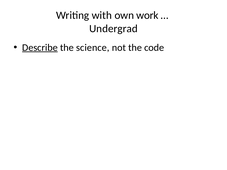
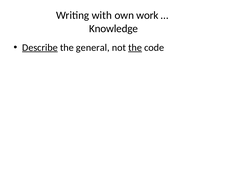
Undergrad: Undergrad -> Knowledge
science: science -> general
the at (135, 48) underline: none -> present
